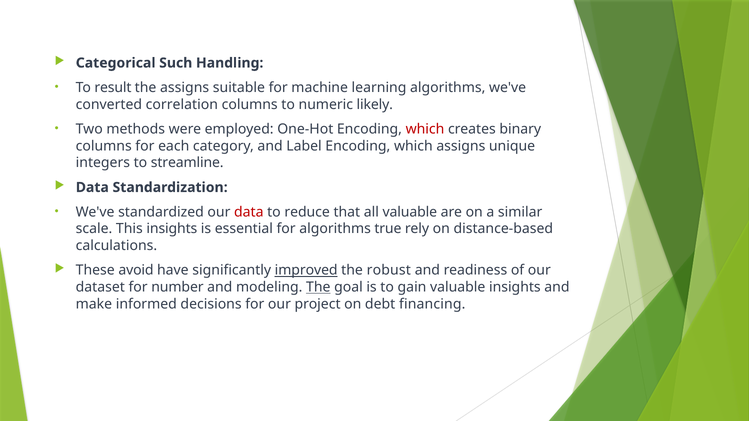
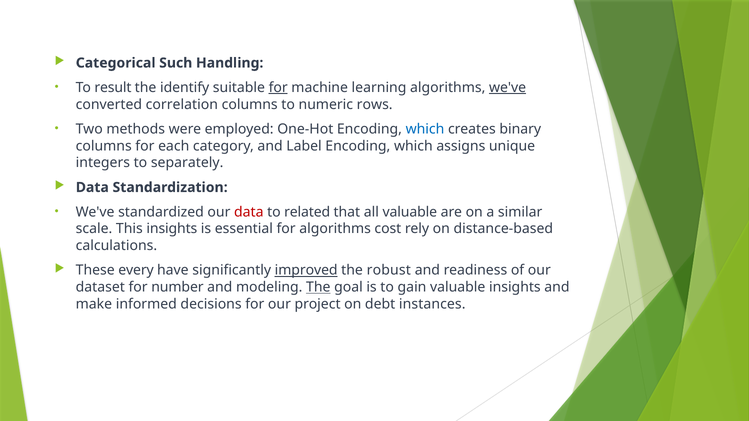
the assigns: assigns -> identify
for at (278, 88) underline: none -> present
we've at (508, 88) underline: none -> present
likely: likely -> rows
which at (425, 129) colour: red -> blue
streamline: streamline -> separately
reduce: reduce -> related
true: true -> cost
avoid: avoid -> every
financing: financing -> instances
